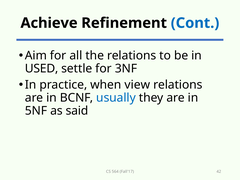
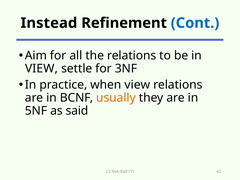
Achieve: Achieve -> Instead
USED at (42, 68): USED -> VIEW
usually colour: blue -> orange
